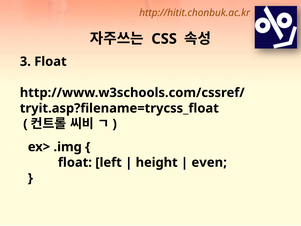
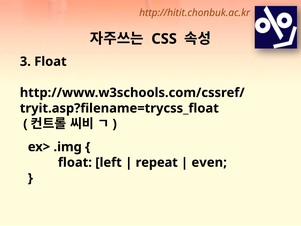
height: height -> repeat
